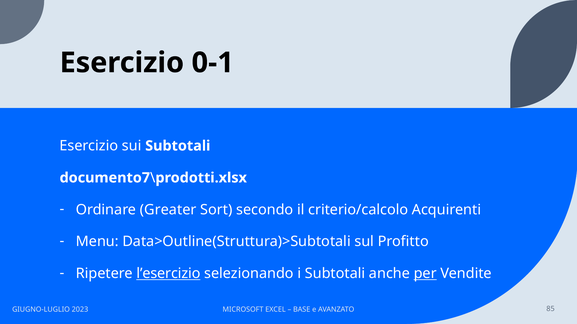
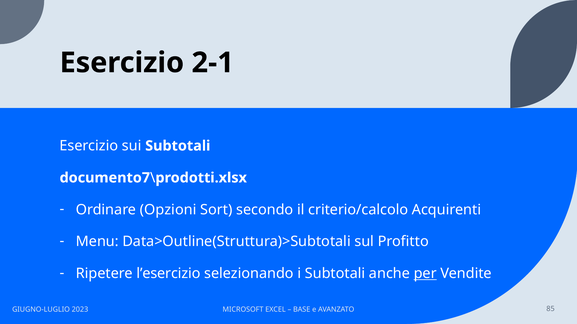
0-1: 0-1 -> 2-1
Greater: Greater -> Opzioni
l’esercizio underline: present -> none
